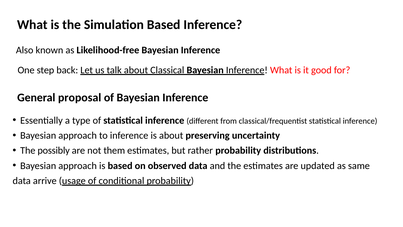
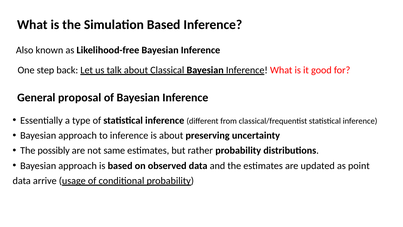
them: them -> same
same: same -> point
